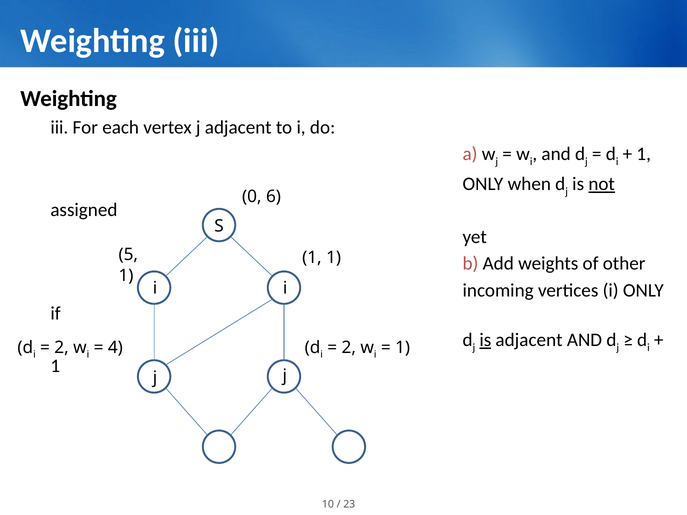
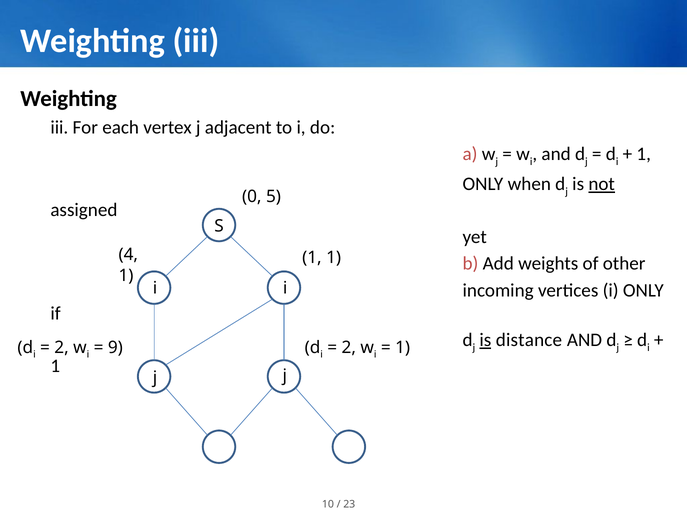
6: 6 -> 5
5: 5 -> 4
is adjacent: adjacent -> distance
4: 4 -> 9
